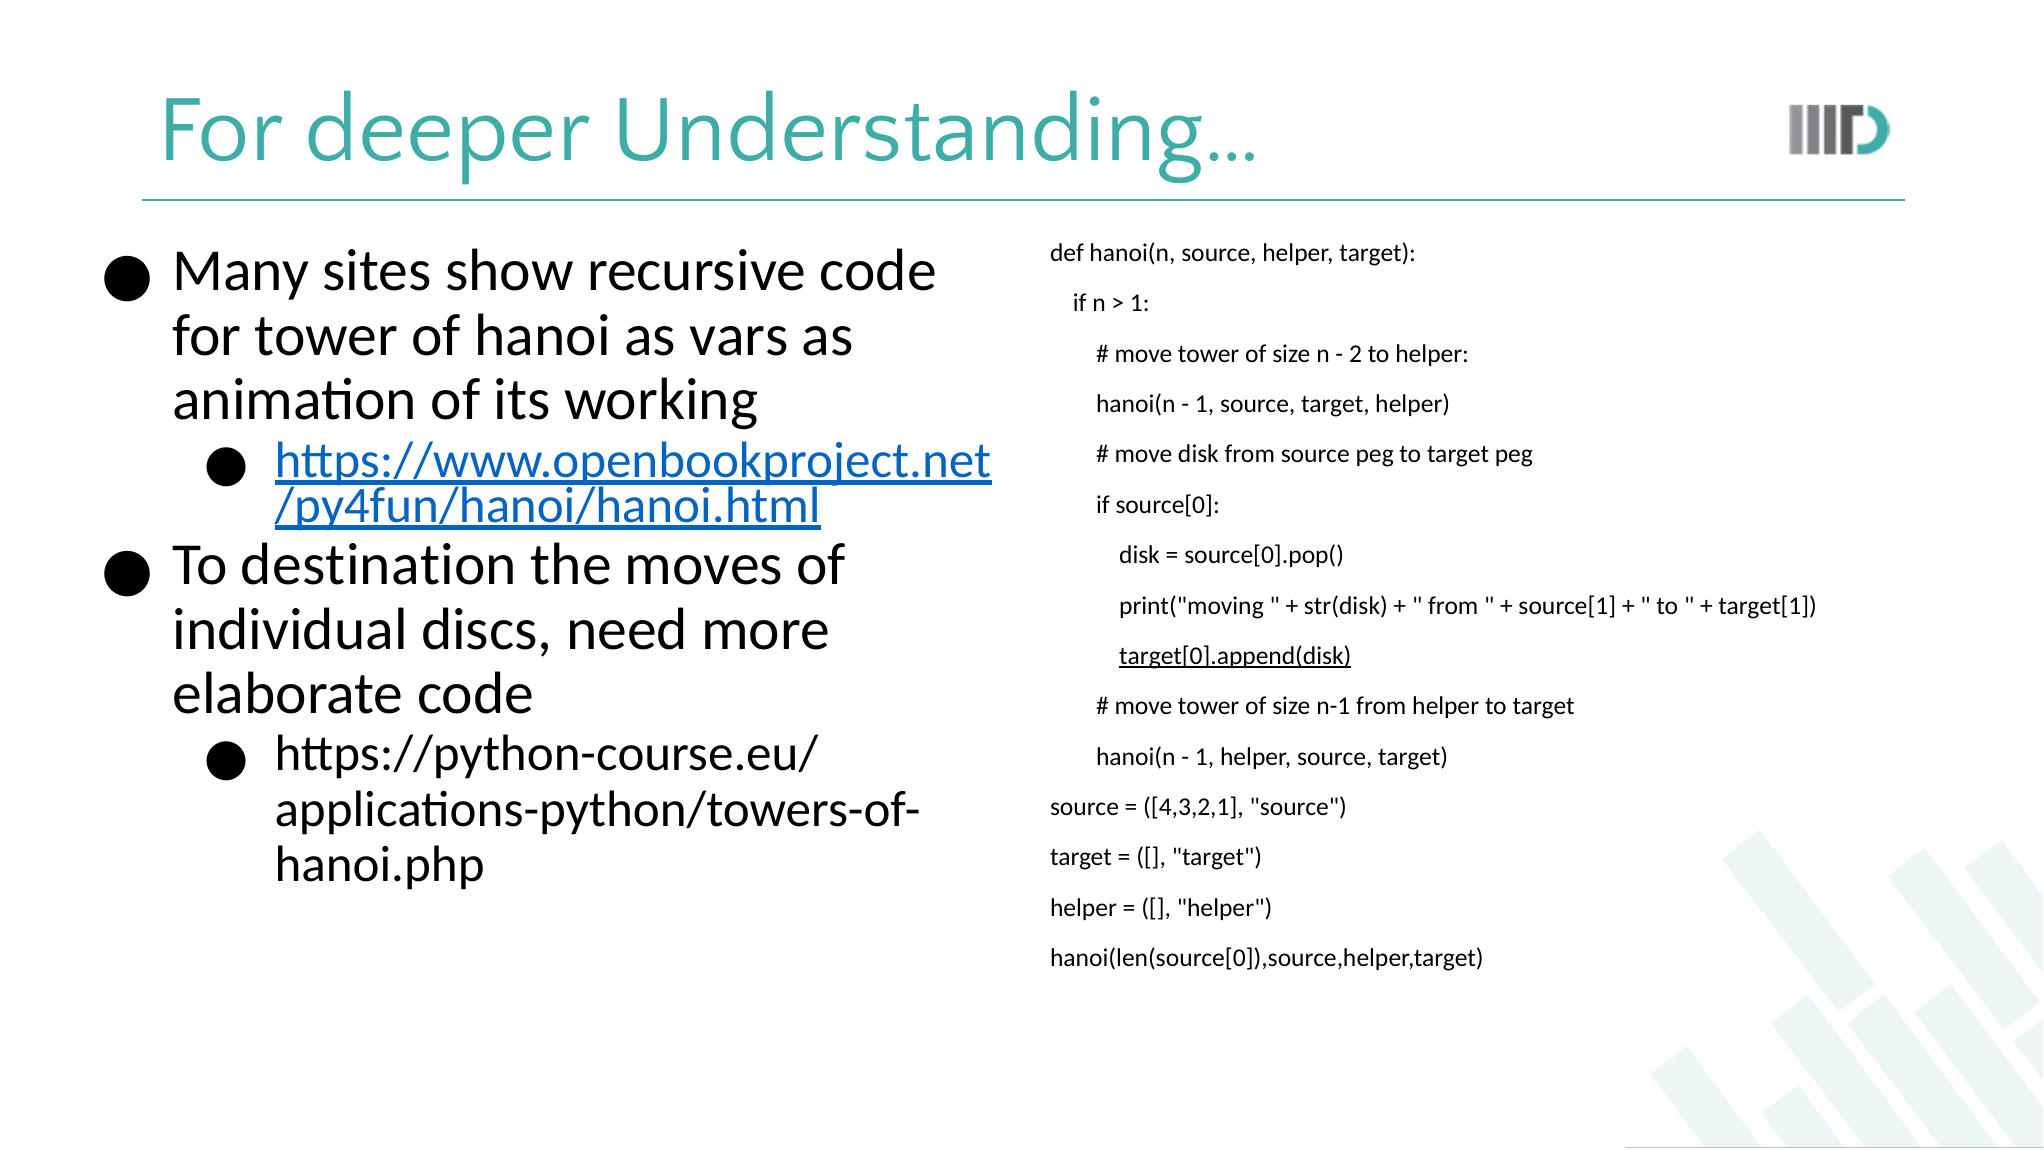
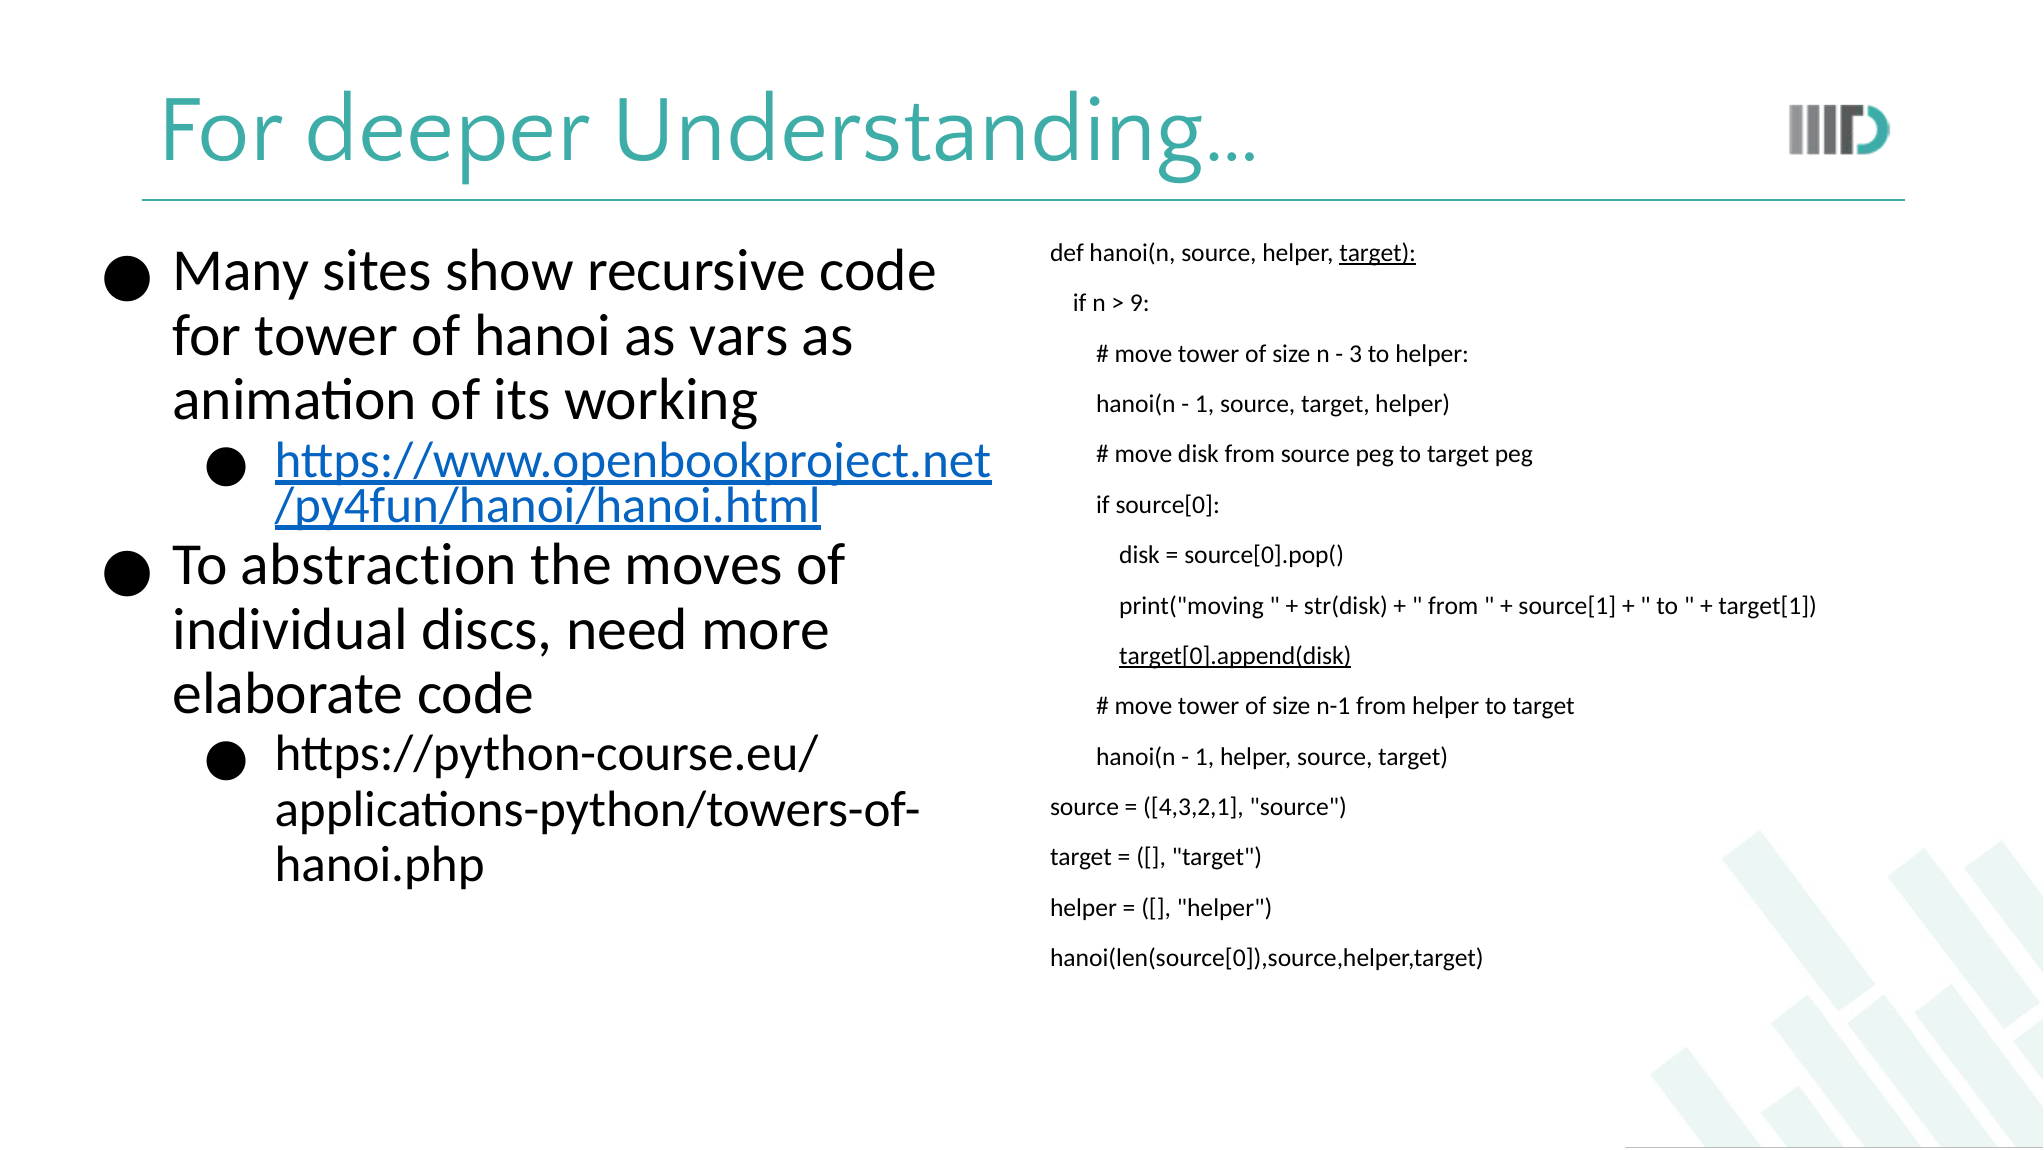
target at (1378, 253) underline: none -> present
1 at (1140, 303): 1 -> 9
2: 2 -> 3
destination: destination -> abstraction
